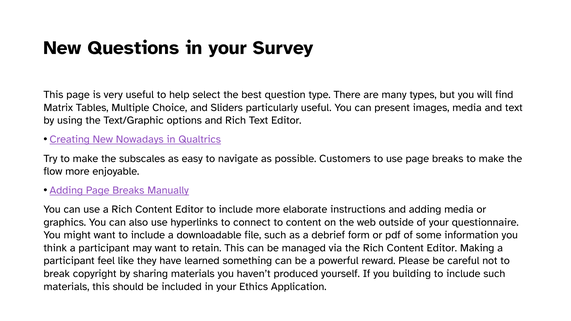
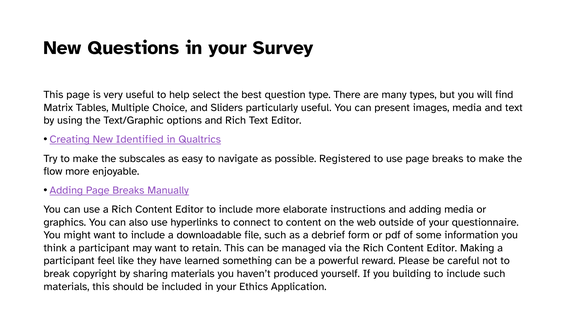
Nowadays: Nowadays -> Identified
Customers: Customers -> Registered
